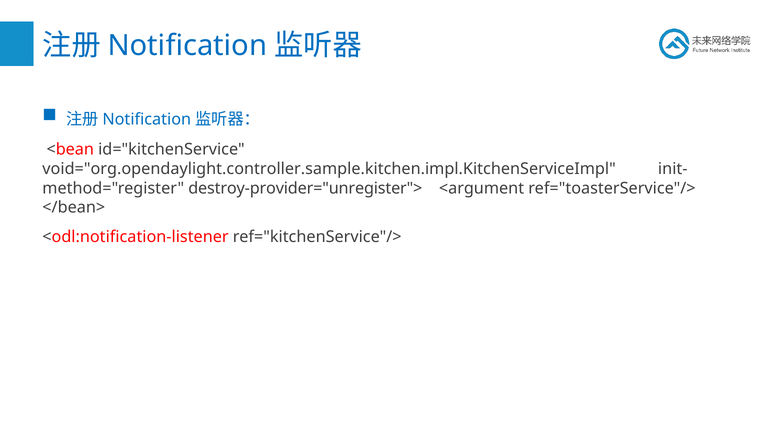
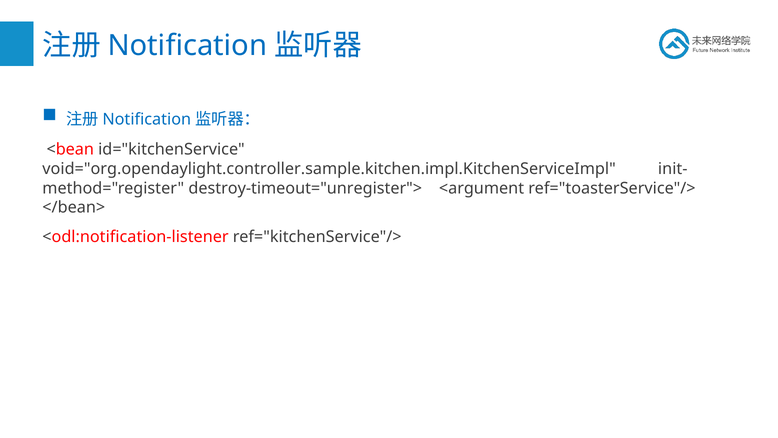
destroy-provider="unregister">: destroy-provider="unregister"> -> destroy-timeout="unregister">
